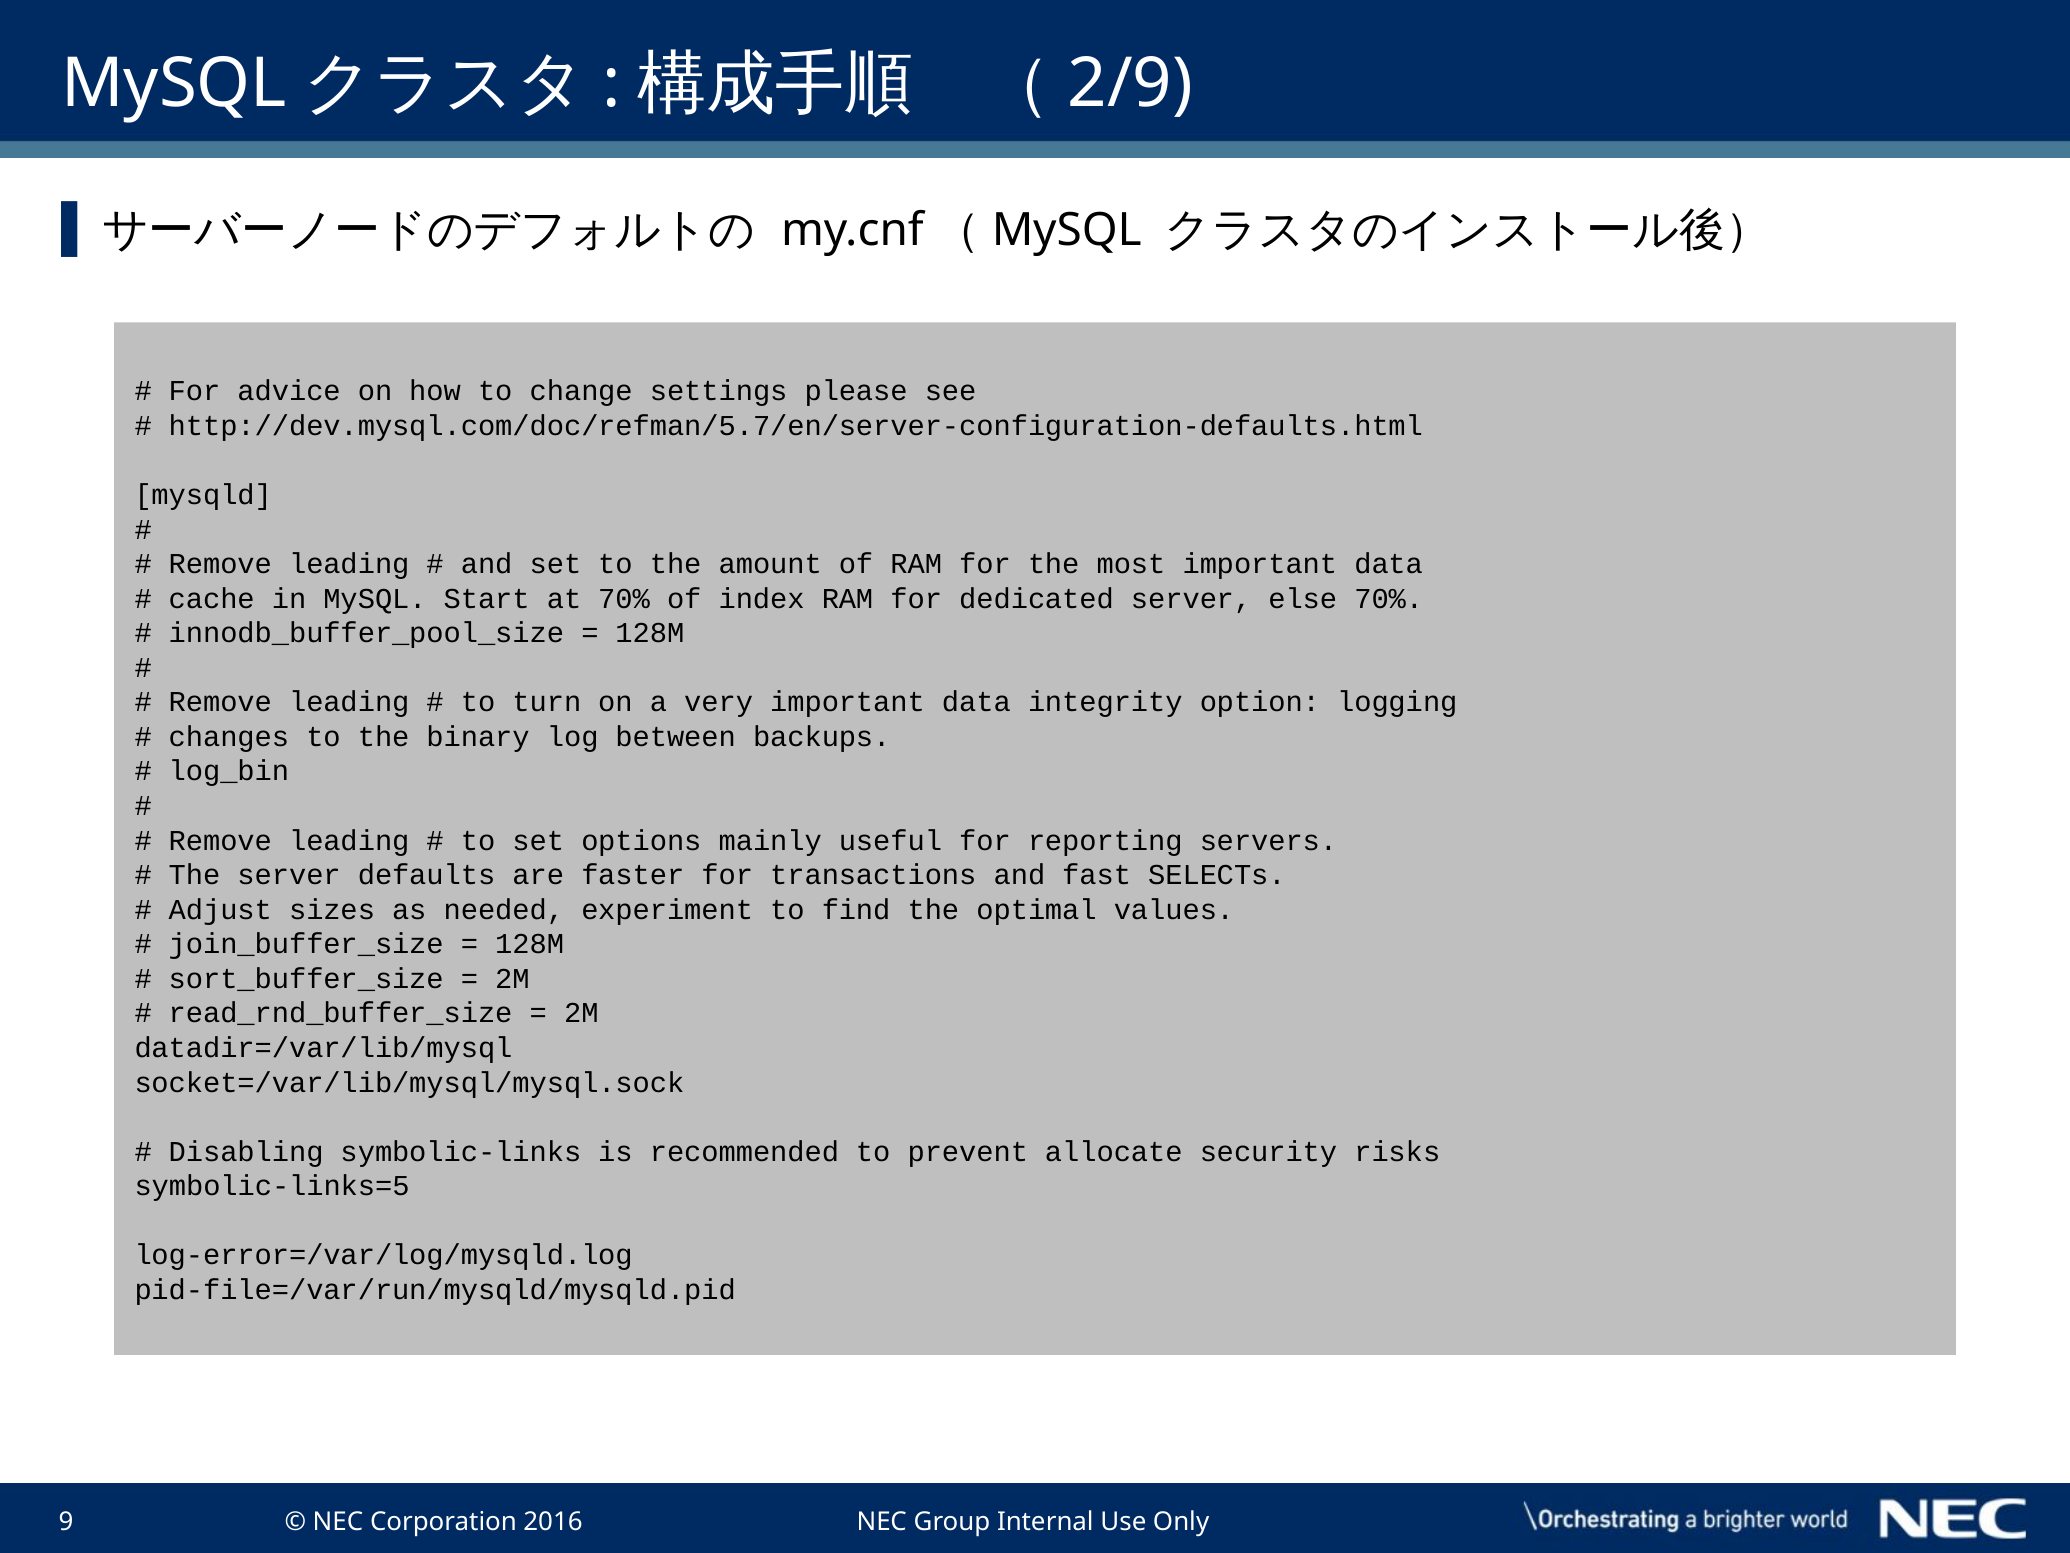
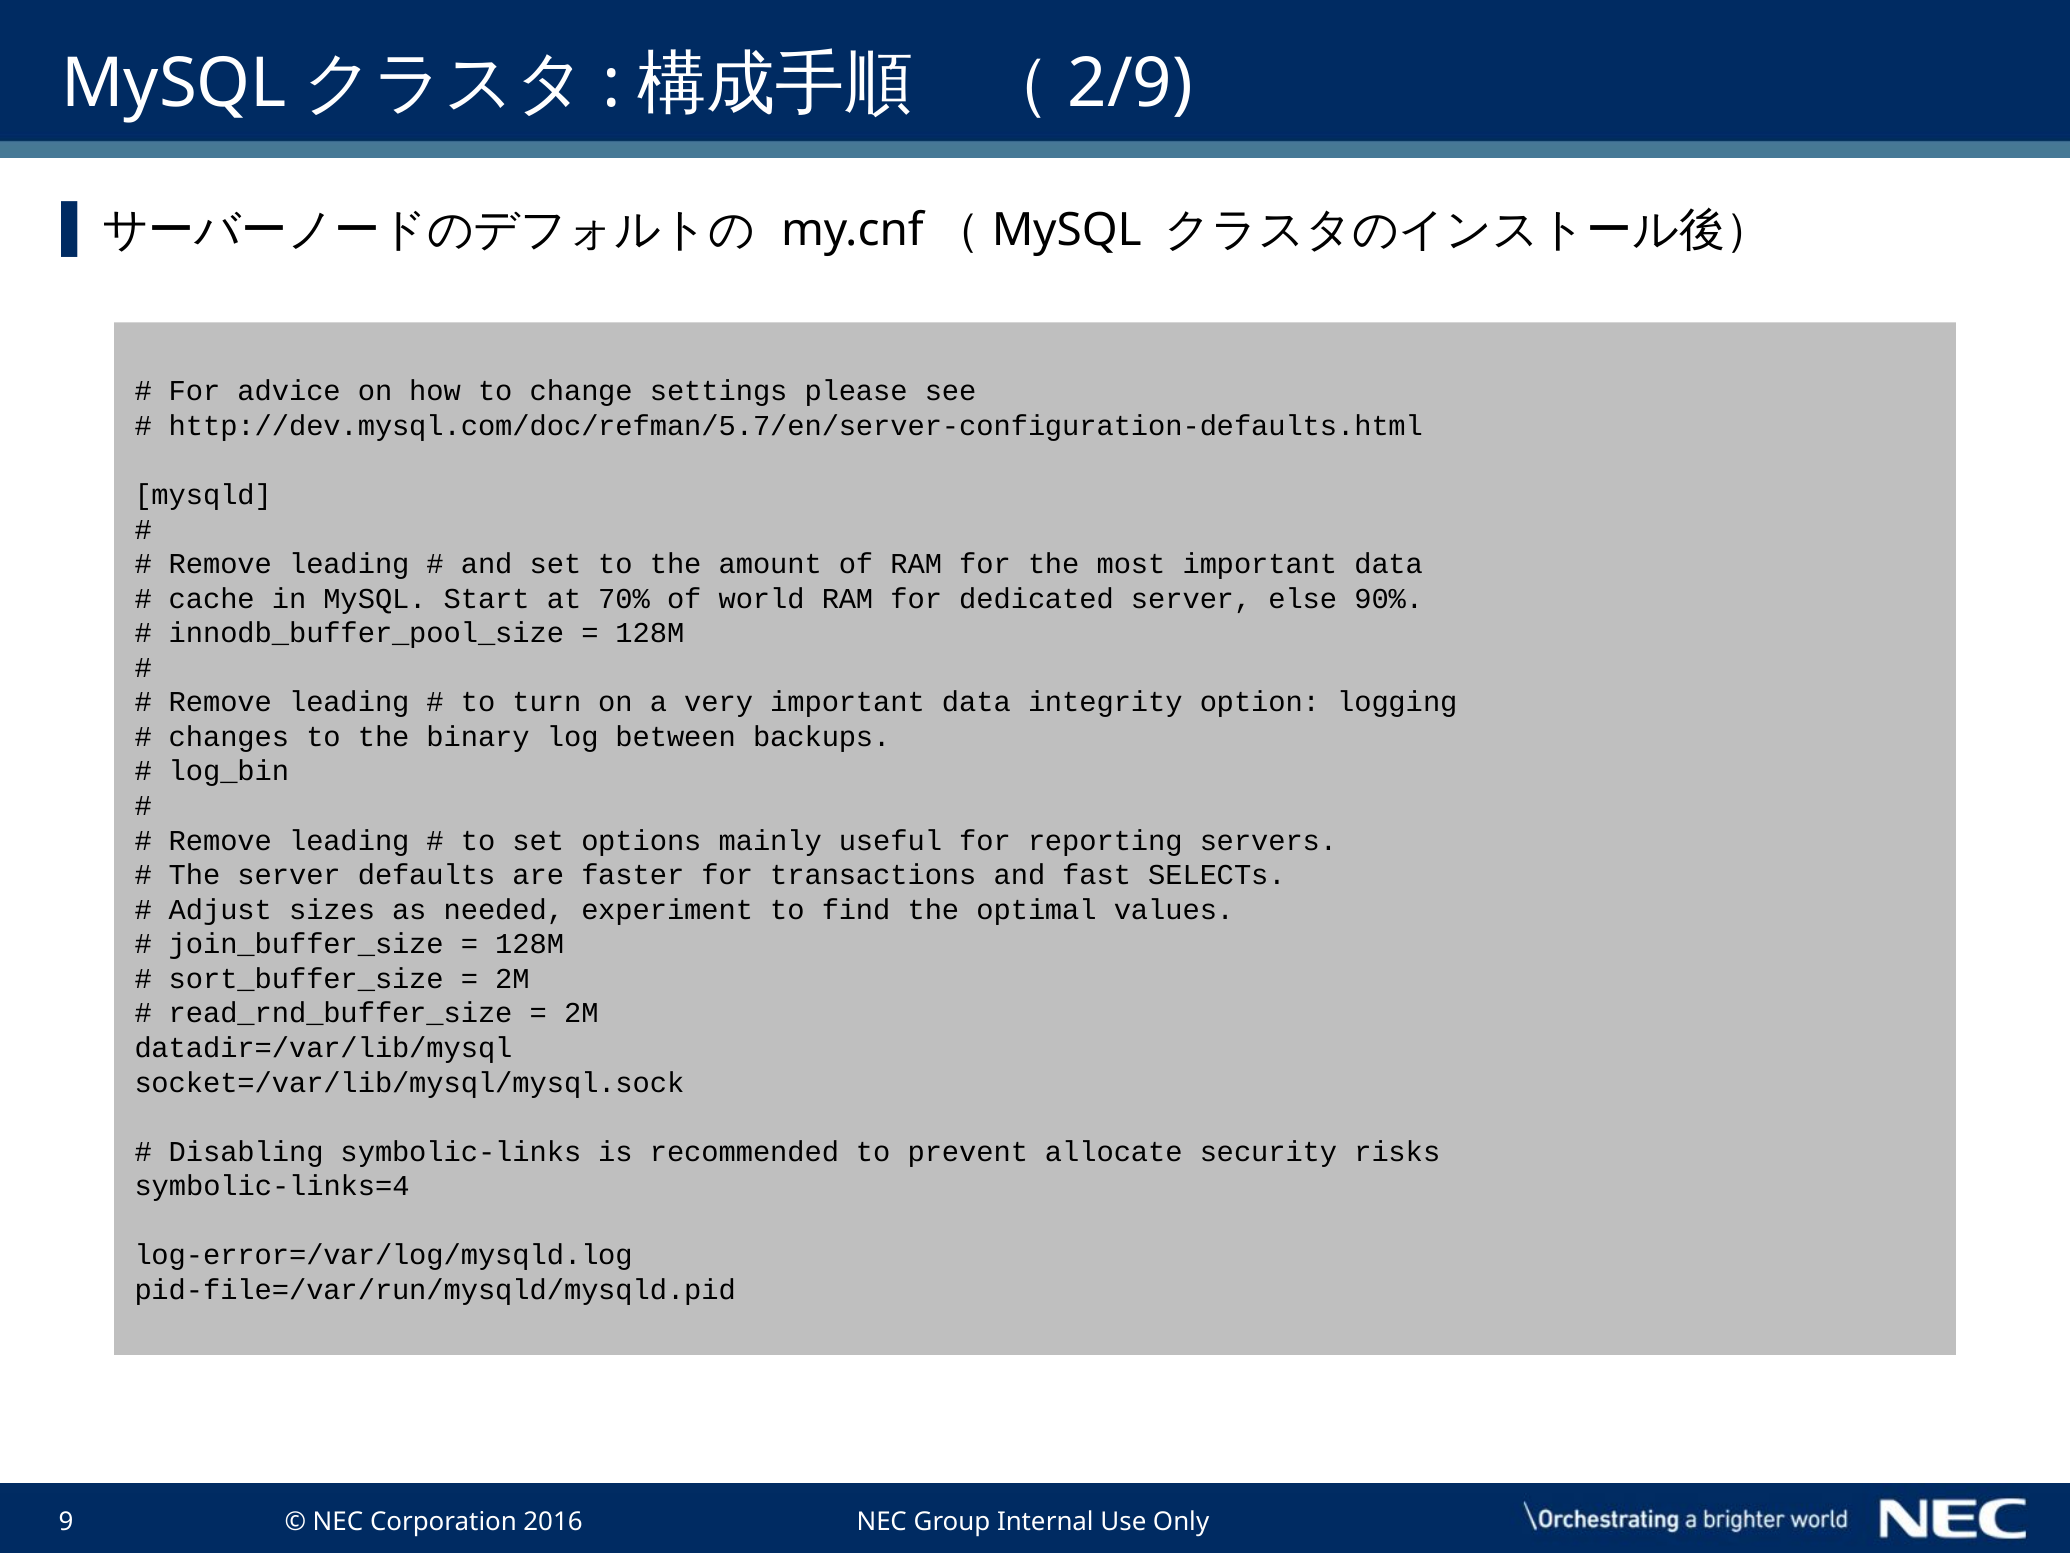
index: index -> world
else 70%: 70% -> 90%
symbolic-links=5: symbolic-links=5 -> symbolic-links=4
